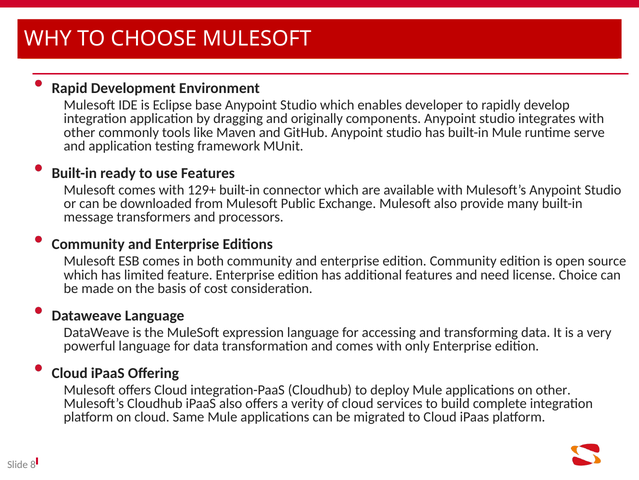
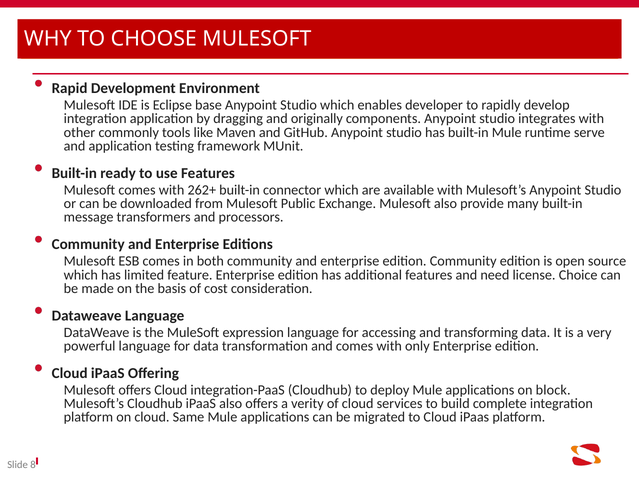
129+: 129+ -> 262+
on other: other -> block
